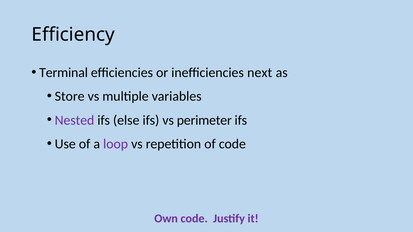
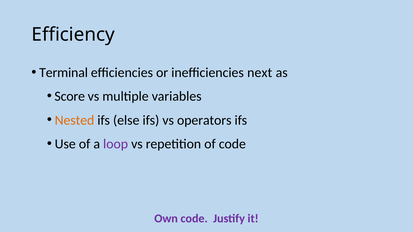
Store: Store -> Score
Nested colour: purple -> orange
perimeter: perimeter -> operators
